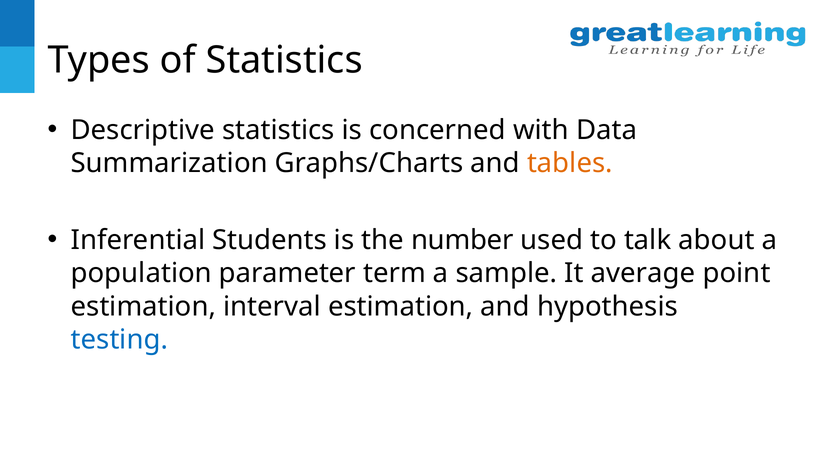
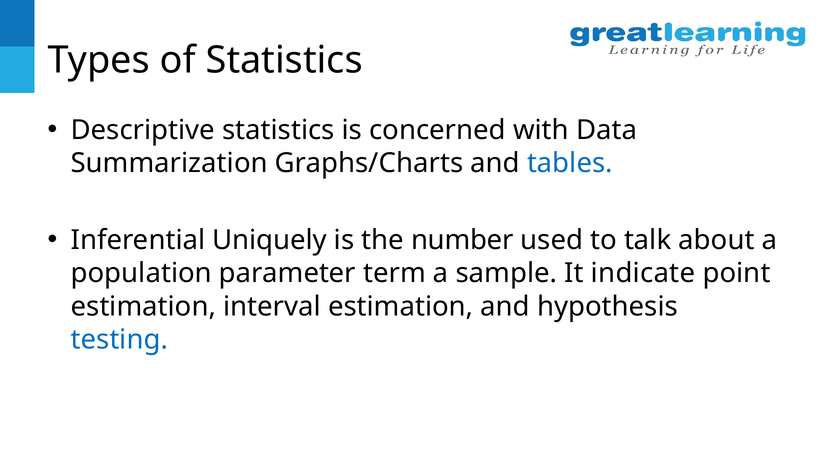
tables colour: orange -> blue
Students: Students -> Uniquely
average: average -> indicate
